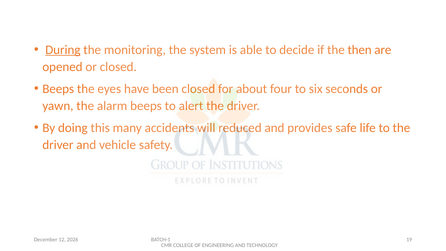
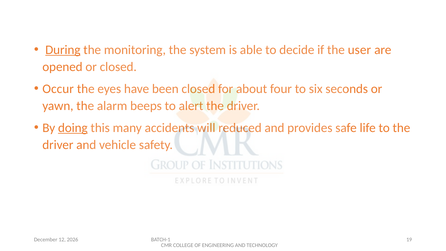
then: then -> user
Beeps at (58, 89): Beeps -> Occur
doing underline: none -> present
